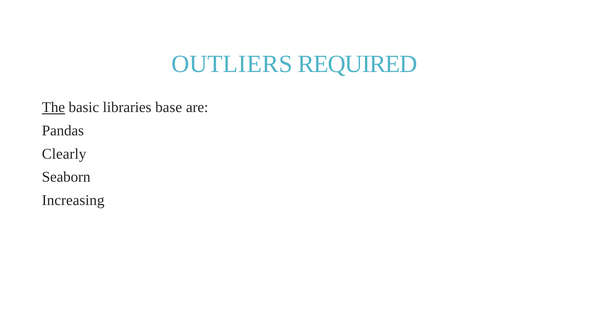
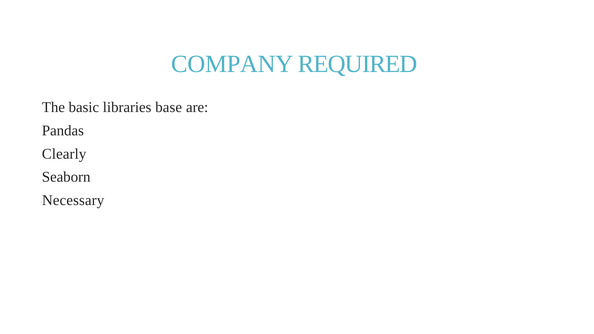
OUTLIERS: OUTLIERS -> COMPANY
The underline: present -> none
Increasing: Increasing -> Necessary
